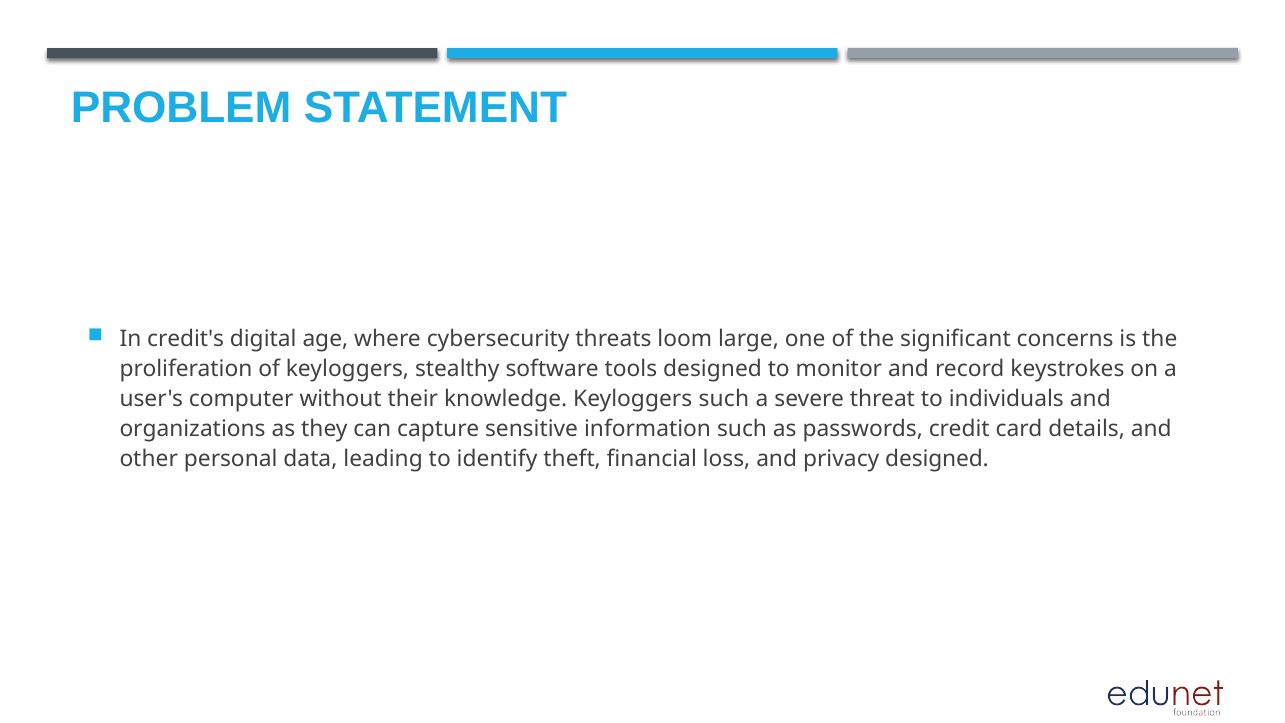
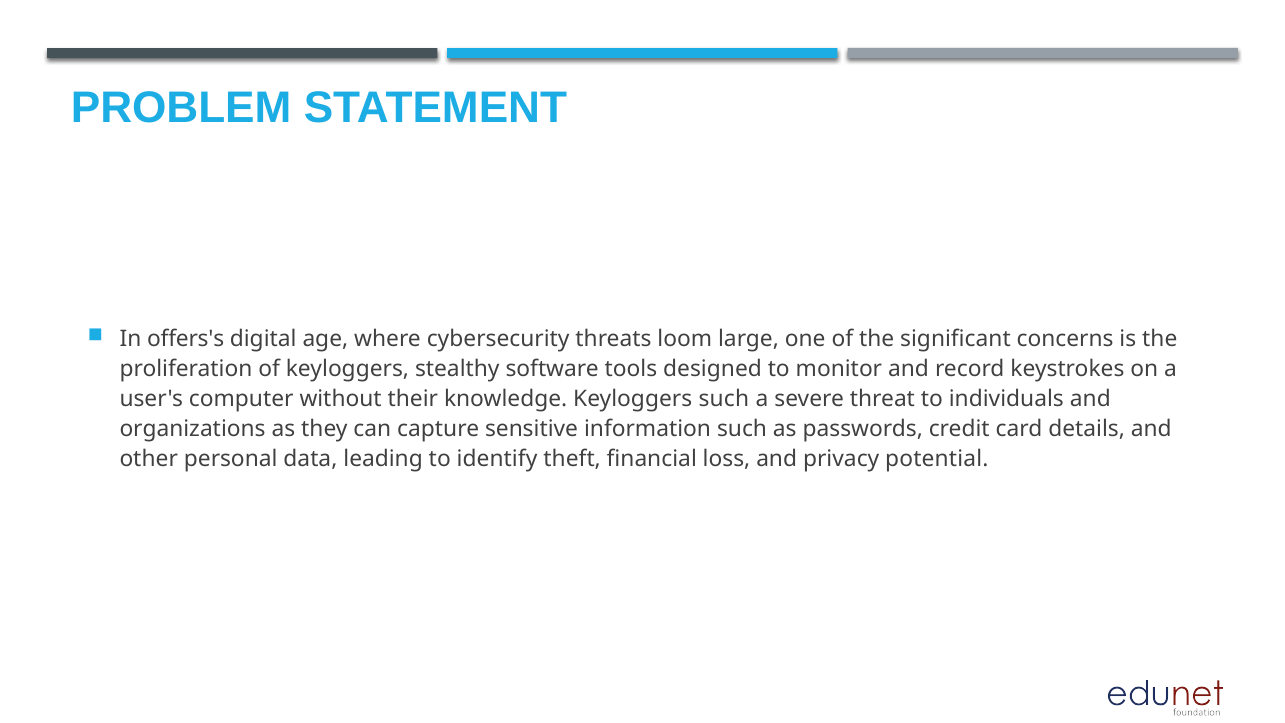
credit's: credit's -> offers's
privacy designed: designed -> potential
